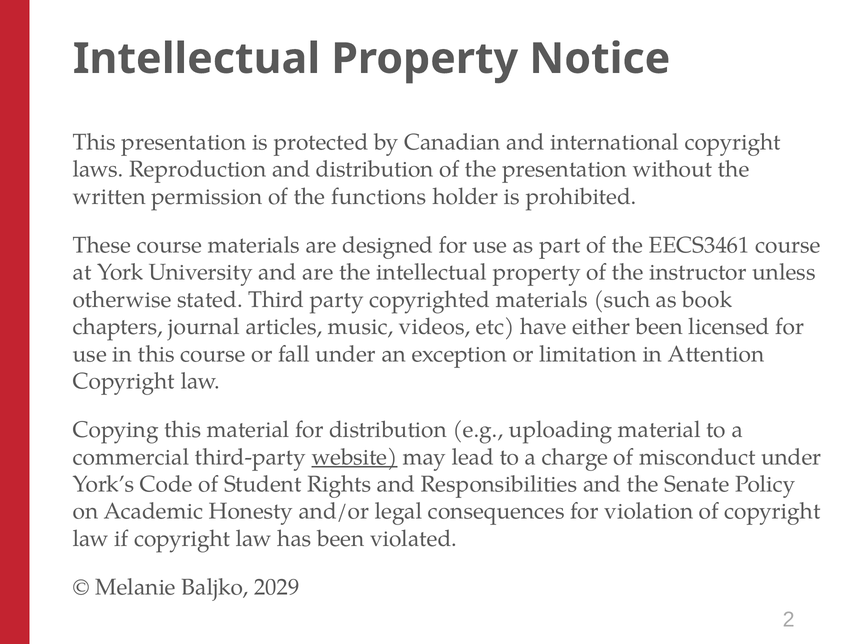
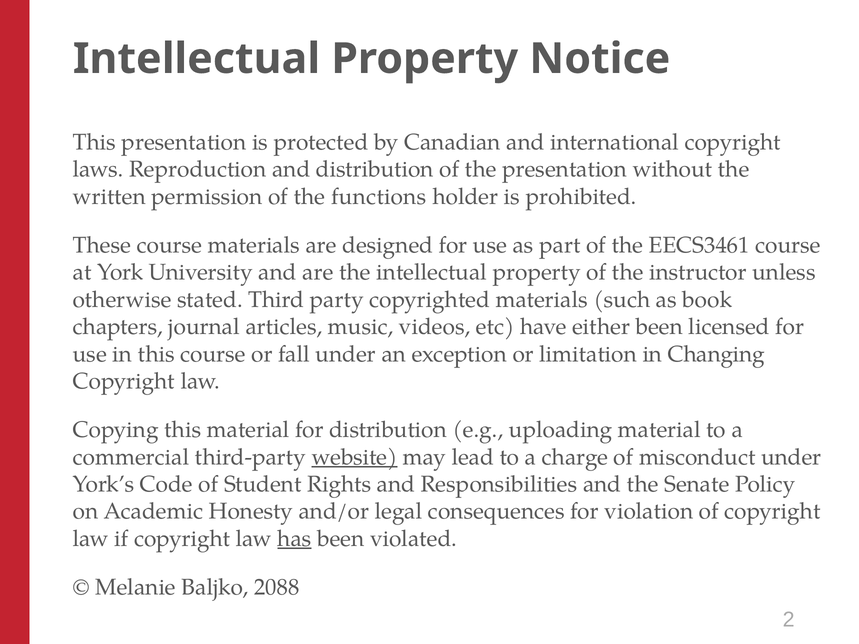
Attention: Attention -> Changing
has underline: none -> present
2029: 2029 -> 2088
